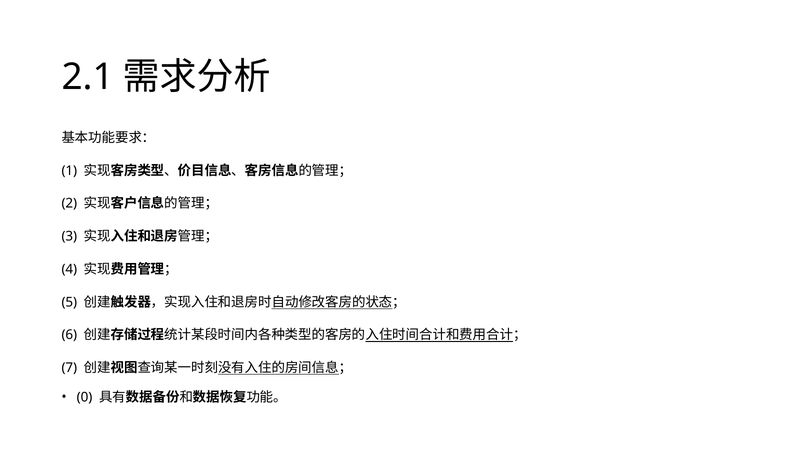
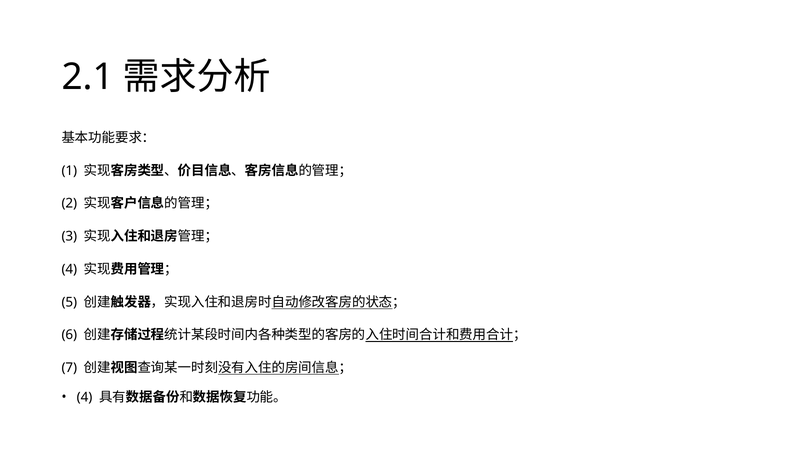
0 at (84, 397): 0 -> 4
